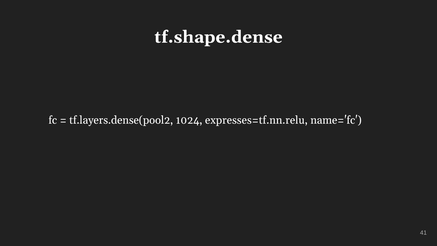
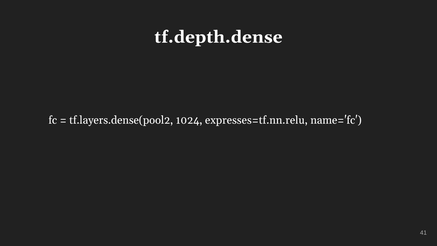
tf.shape.dense: tf.shape.dense -> tf.depth.dense
